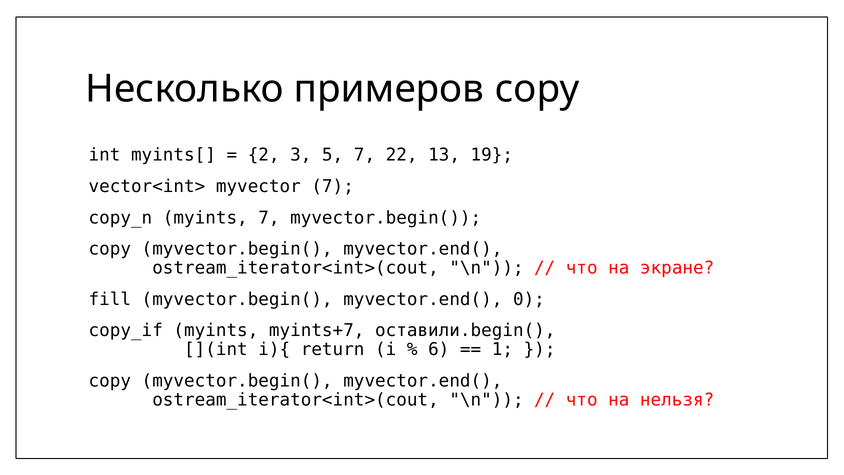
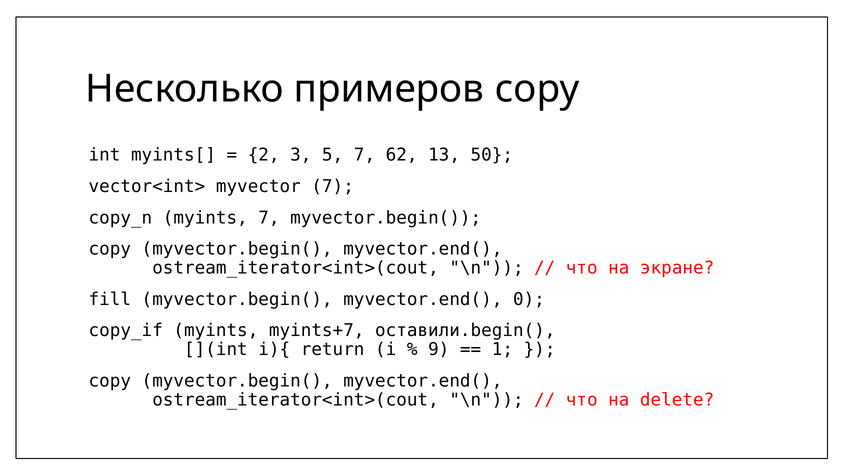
22: 22 -> 62
19: 19 -> 50
6: 6 -> 9
нельзя: нельзя -> delete
